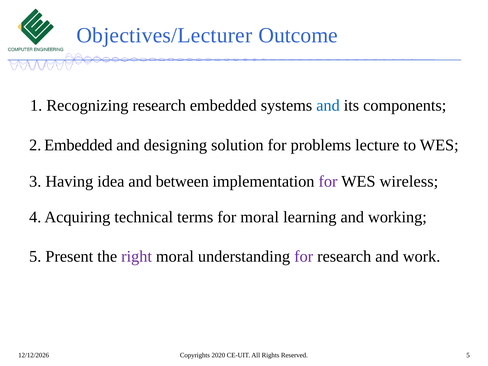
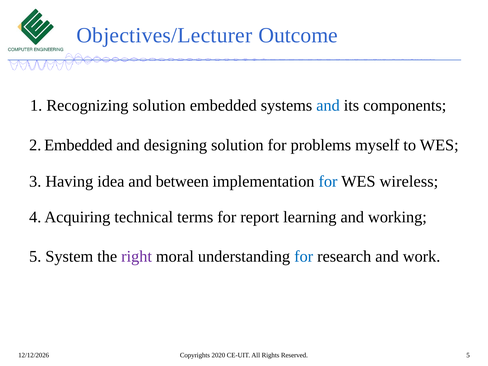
Recognizing research: research -> solution
lecture: lecture -> myself
for at (328, 182) colour: purple -> blue
for moral: moral -> report
Present: Present -> System
for at (304, 256) colour: purple -> blue
